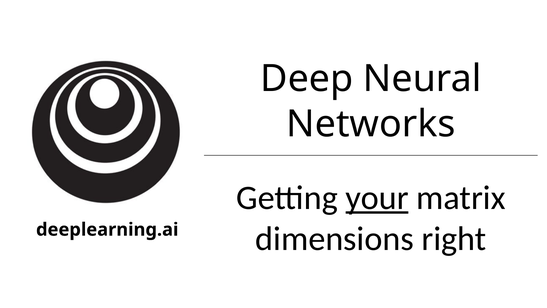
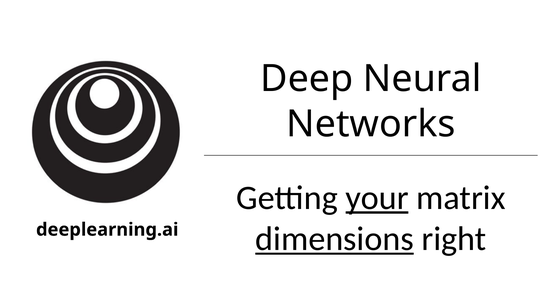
dimensions underline: none -> present
